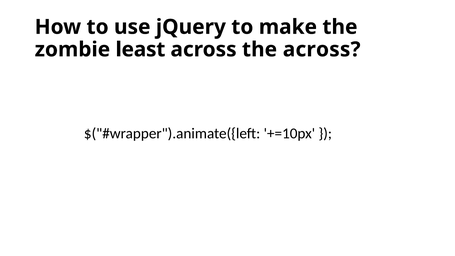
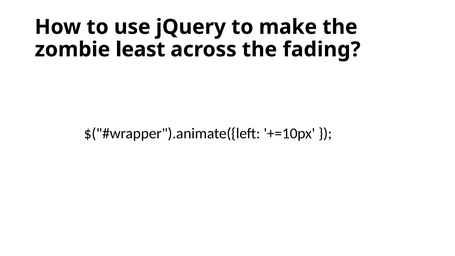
the across: across -> fading
